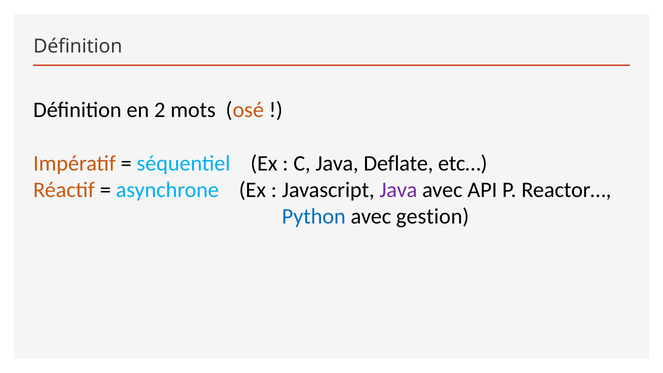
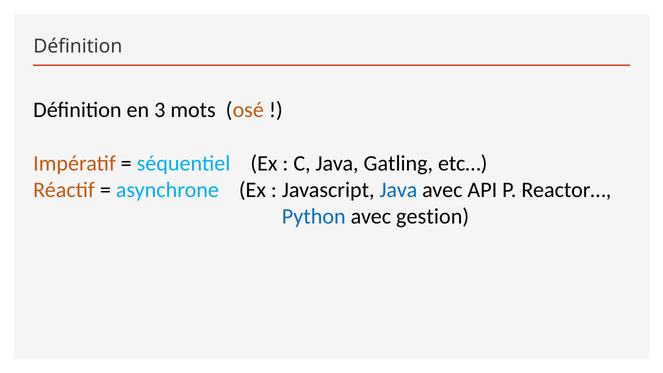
2: 2 -> 3
Deflate: Deflate -> Gatling
Java at (398, 190) colour: purple -> blue
